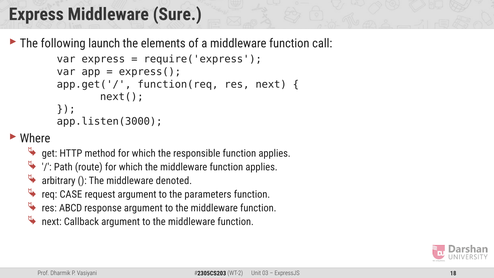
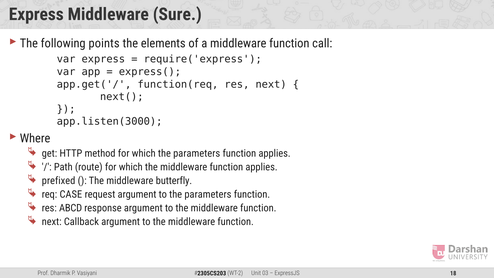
launch: launch -> points
which the responsible: responsible -> parameters
arbitrary: arbitrary -> prefixed
denoted: denoted -> butterfly
